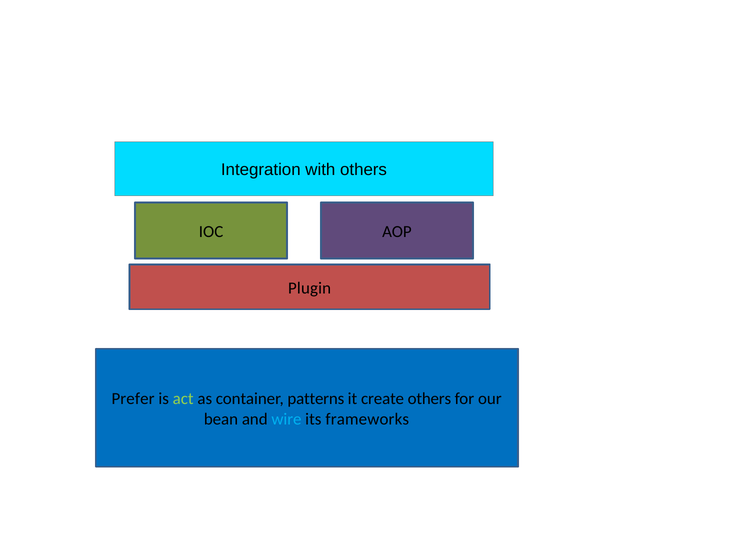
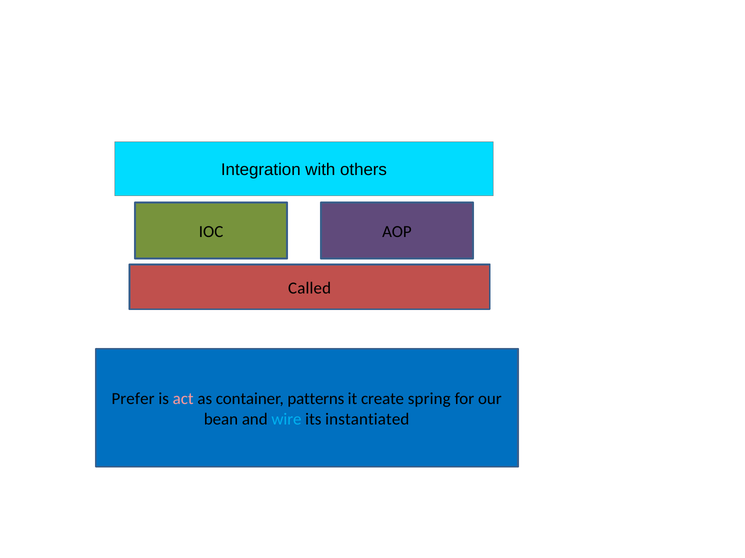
Plugin: Plugin -> Called
act colour: light green -> pink
create others: others -> spring
frameworks: frameworks -> instantiated
